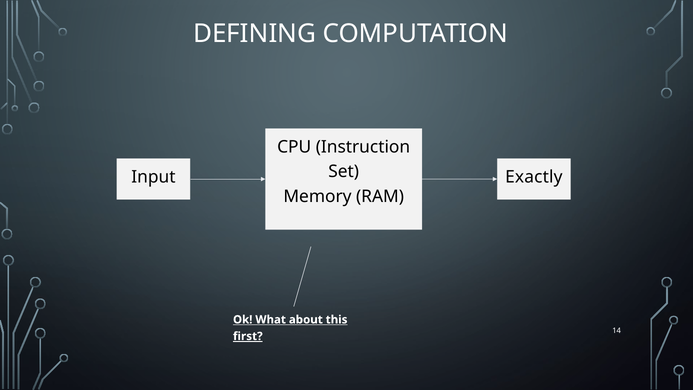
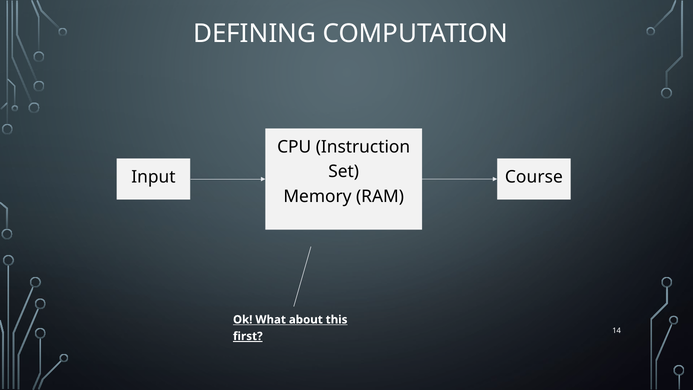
Exactly: Exactly -> Course
